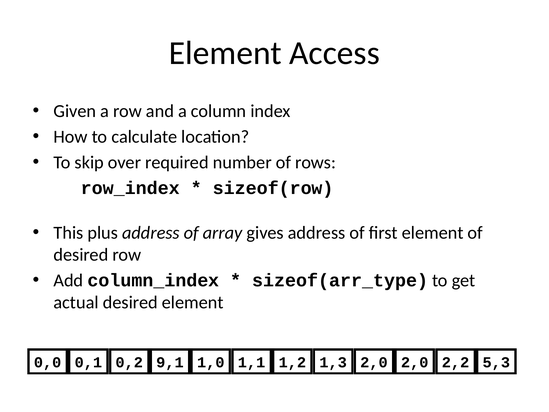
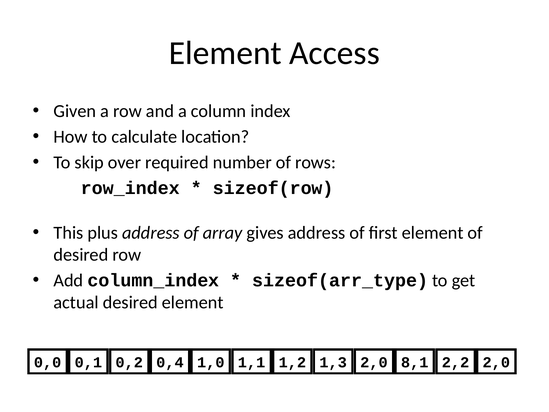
9,1: 9,1 -> 0,4
2,0 2,0: 2,0 -> 8,1
2,2 5,3: 5,3 -> 2,0
